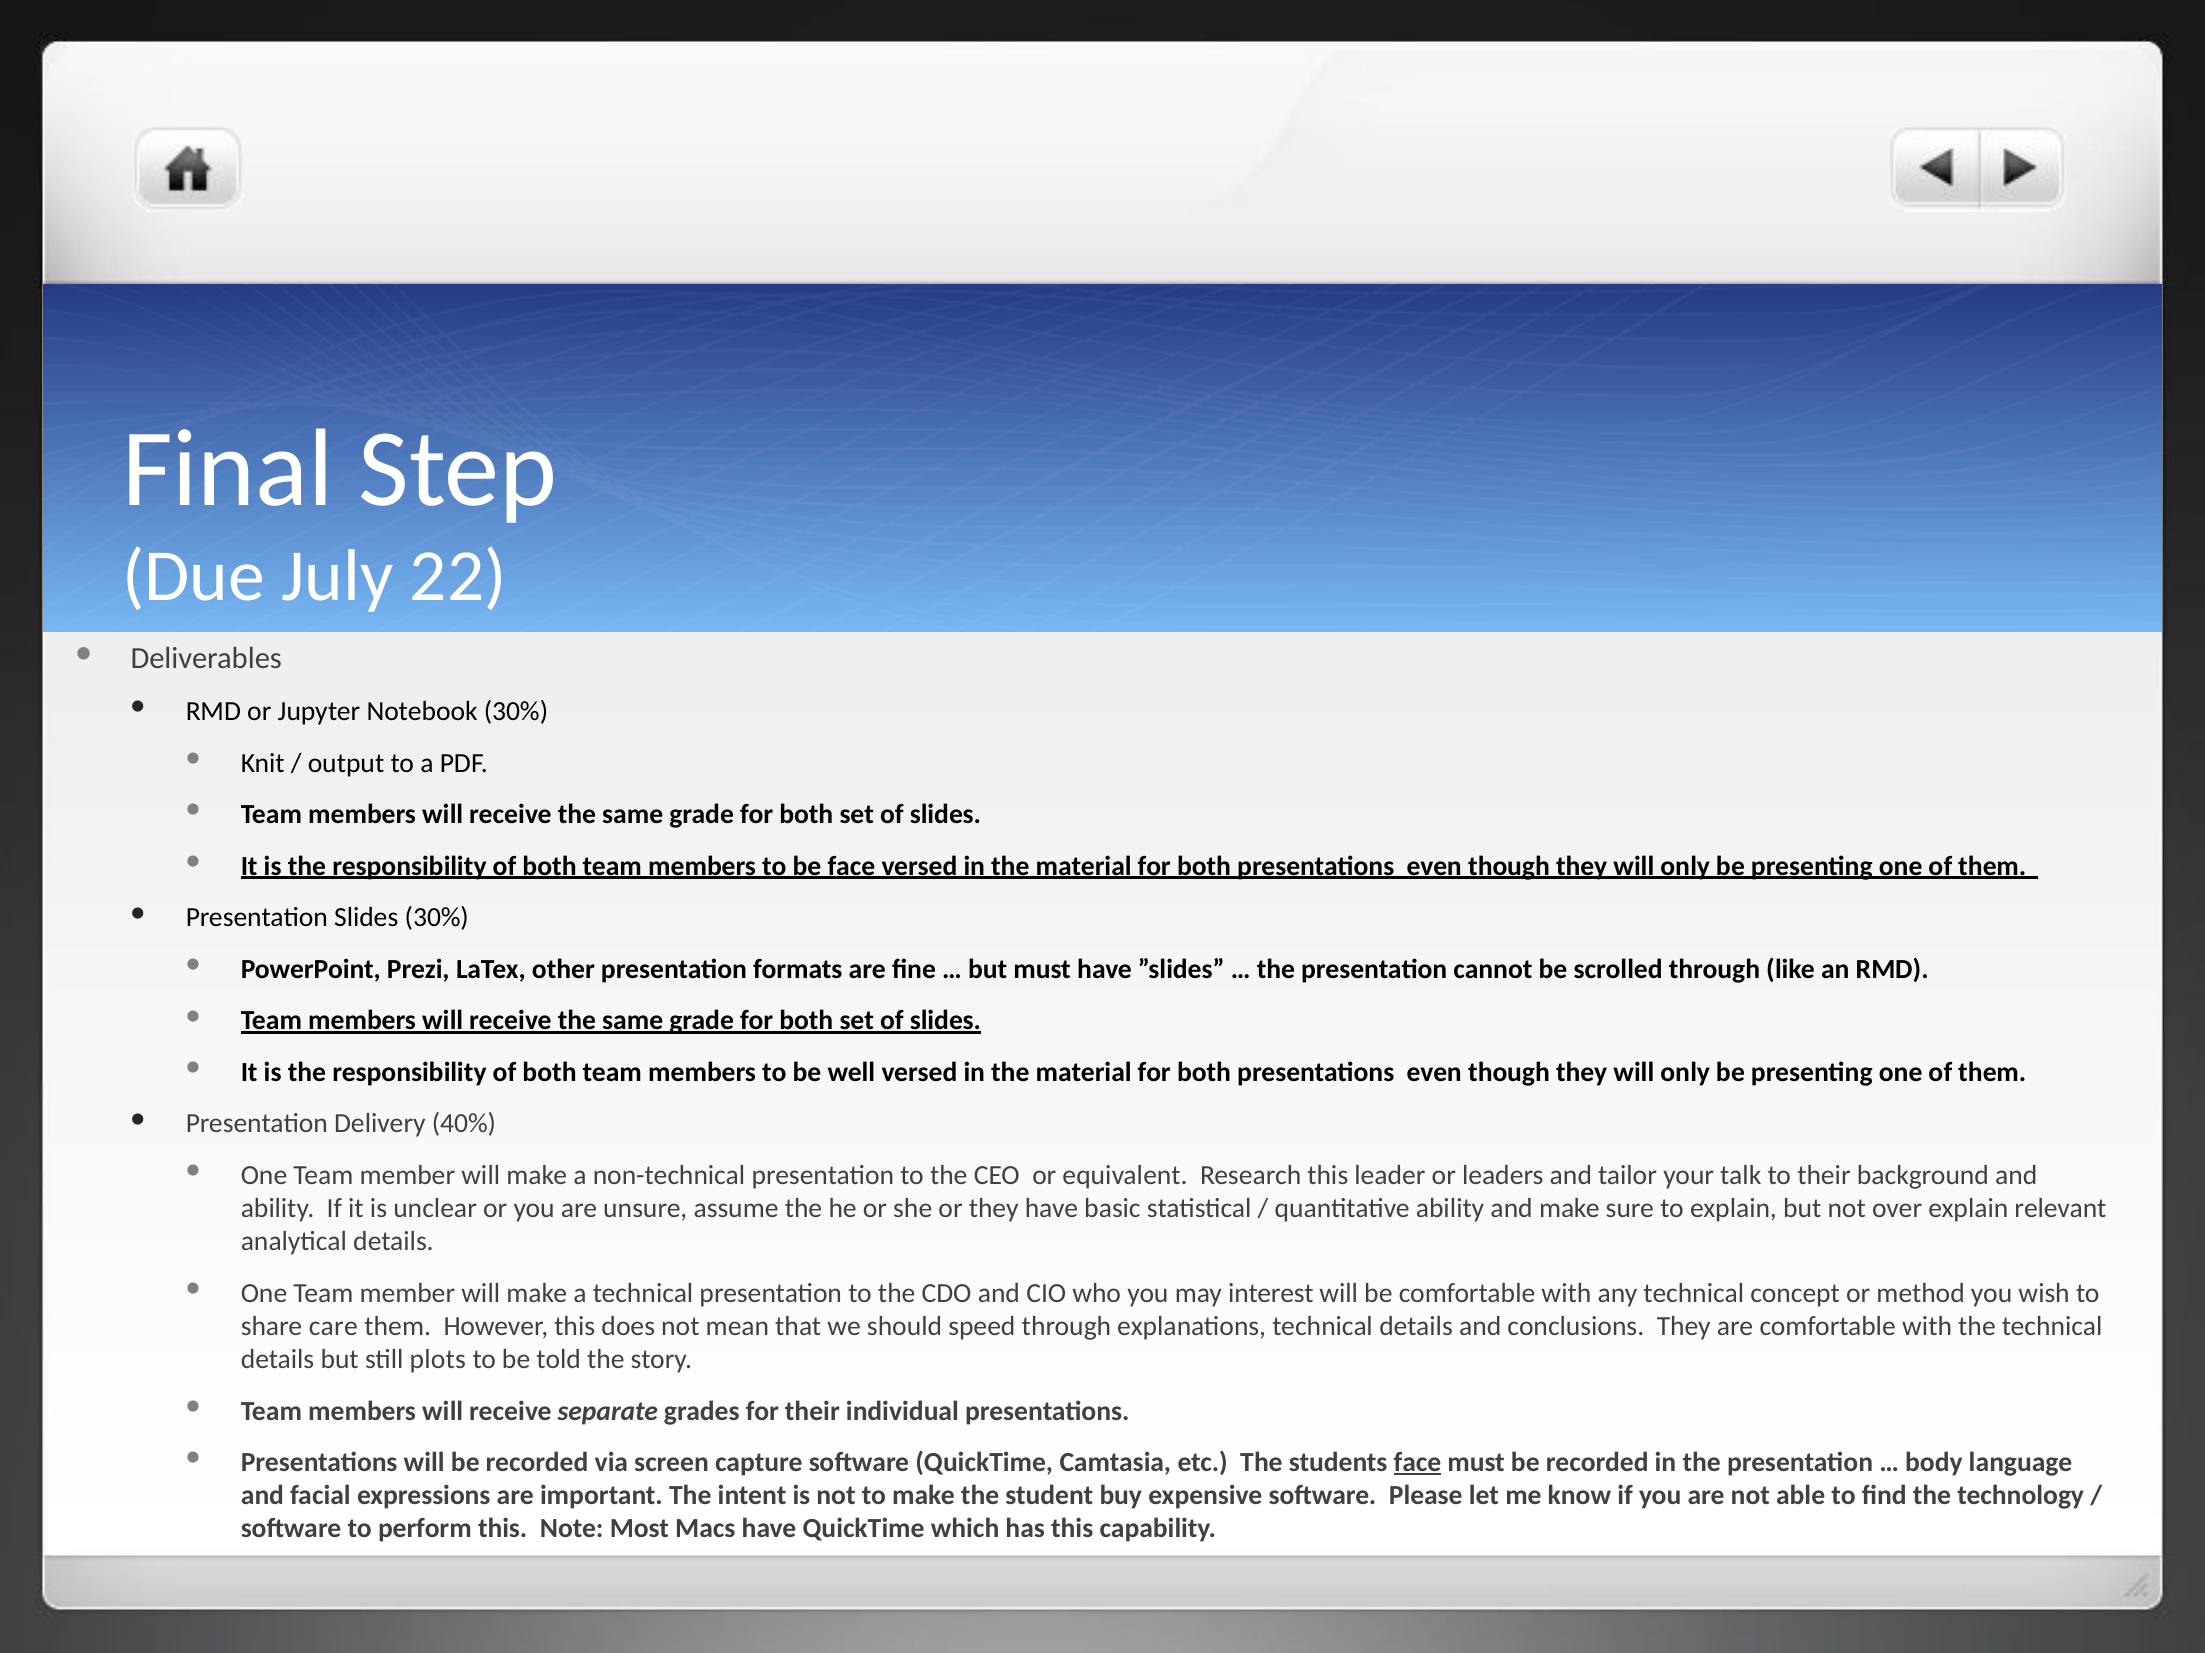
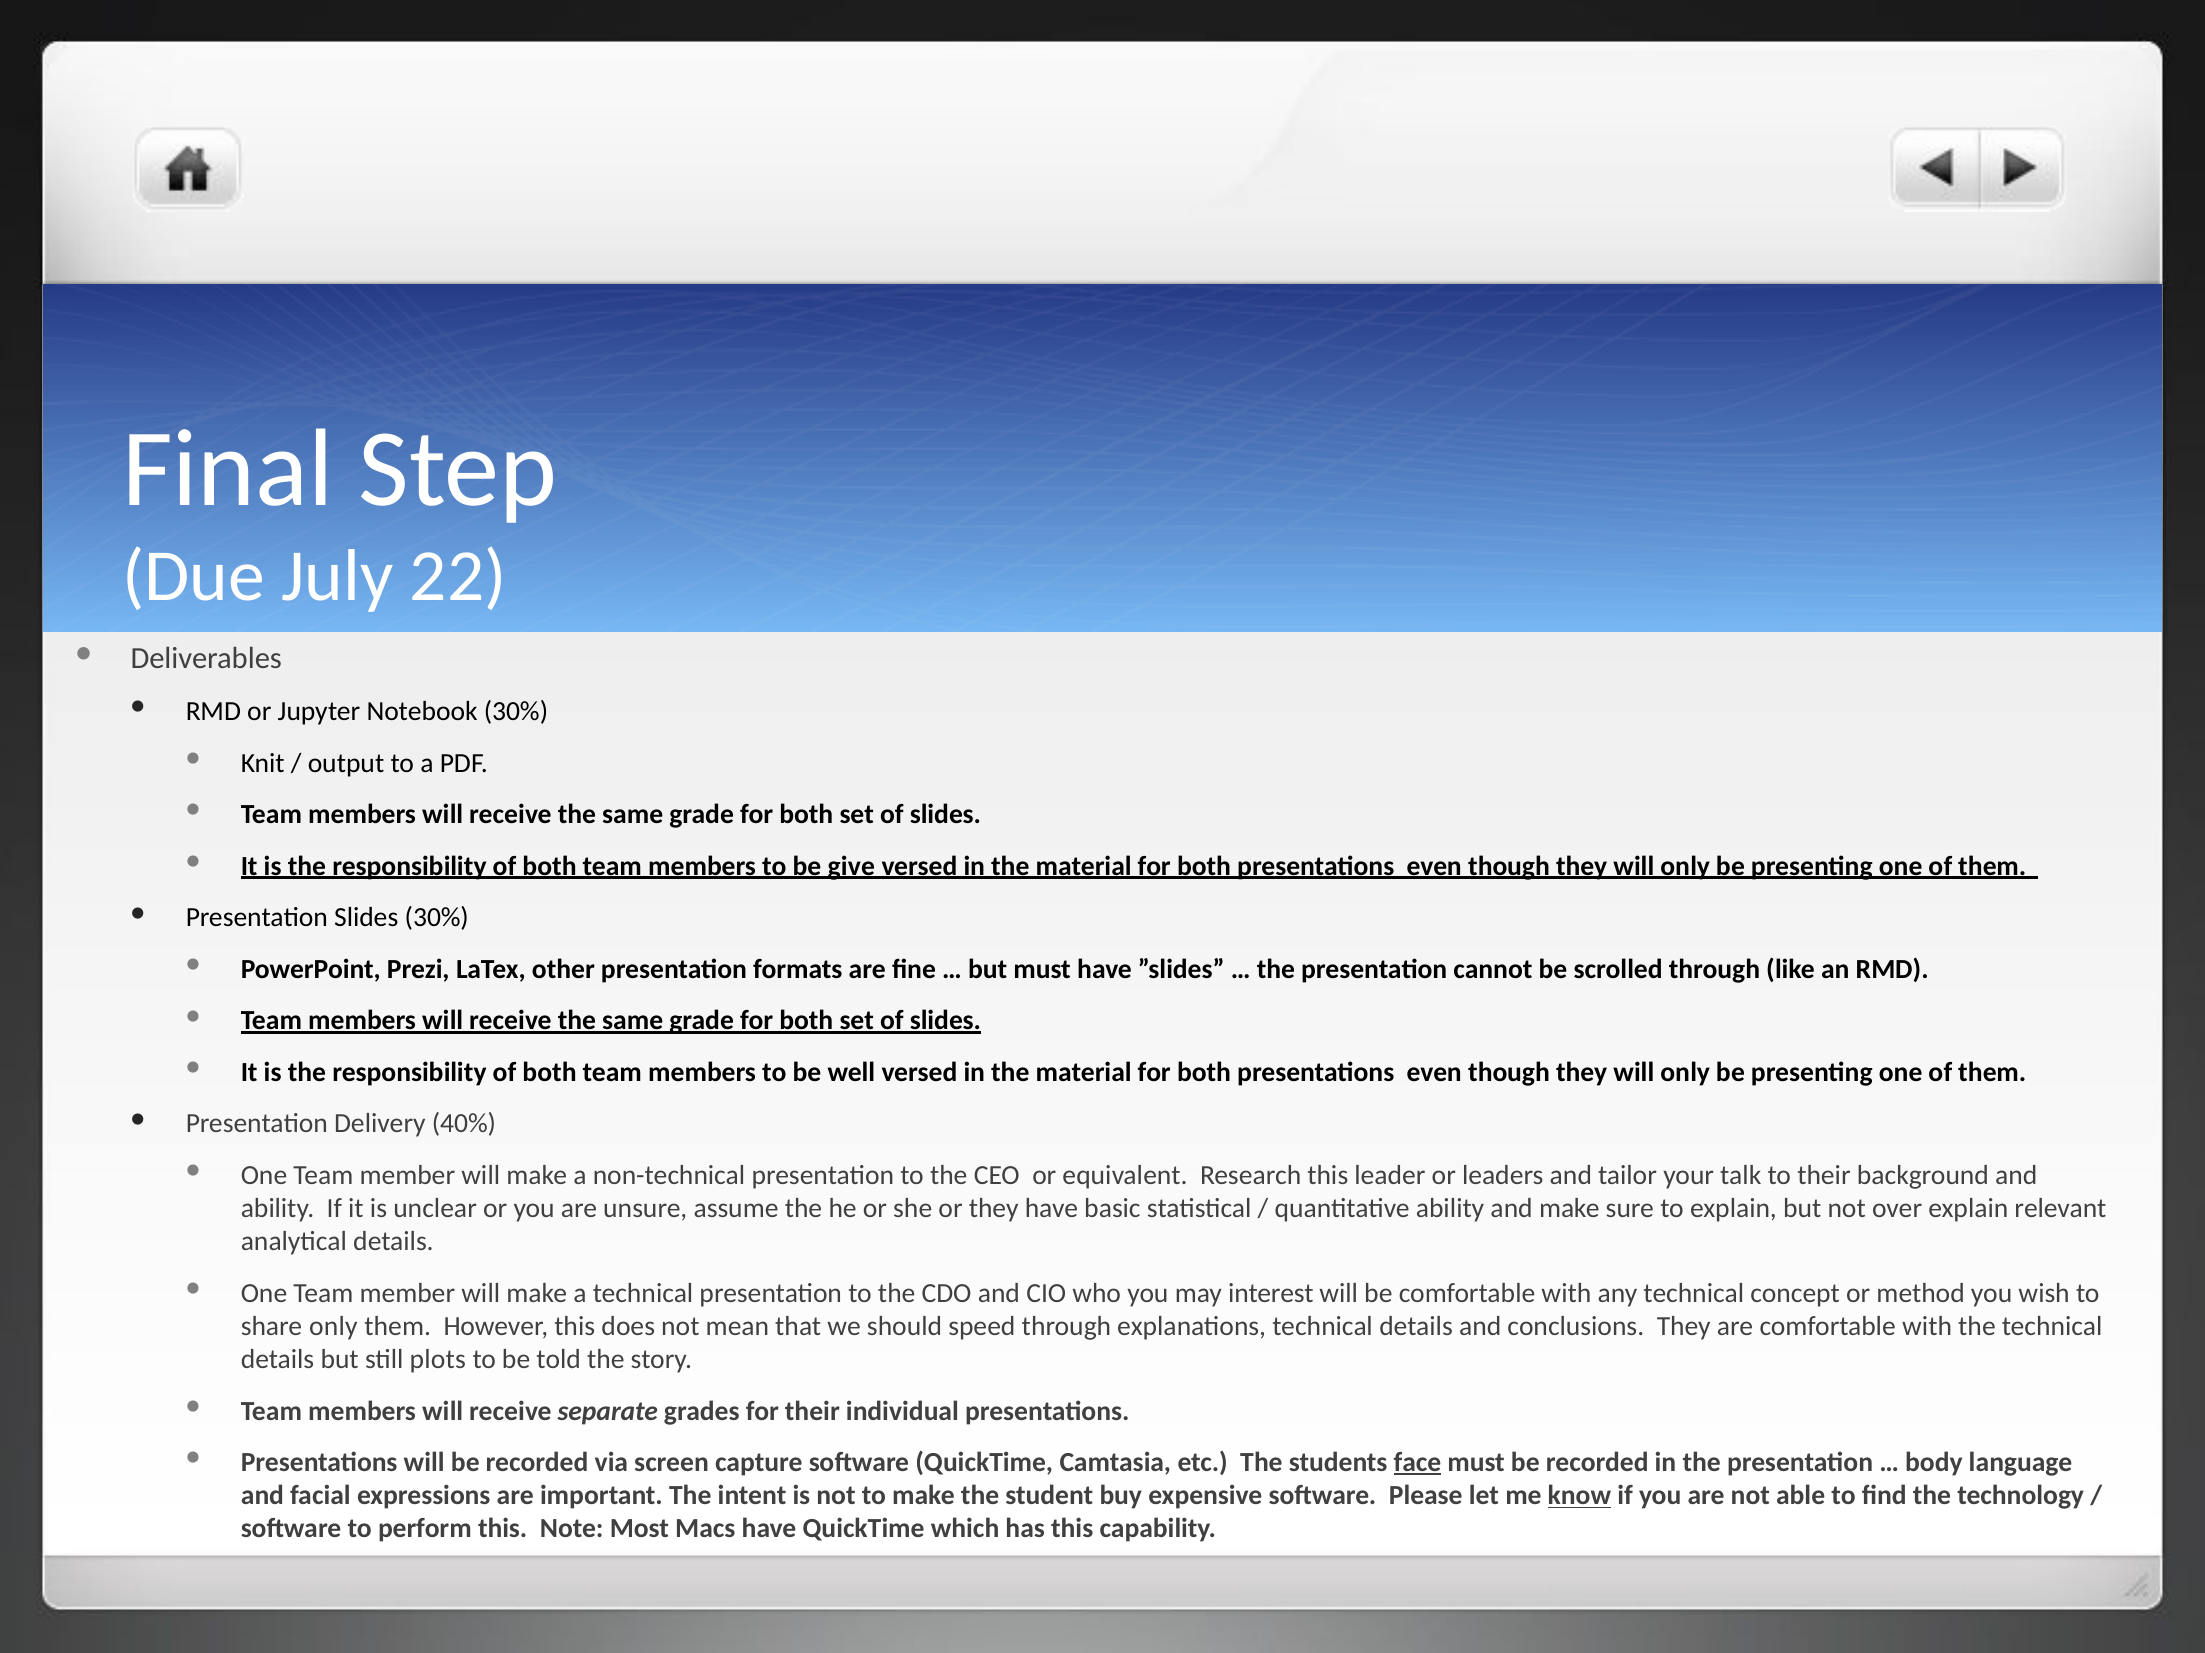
be face: face -> give
share care: care -> only
know underline: none -> present
